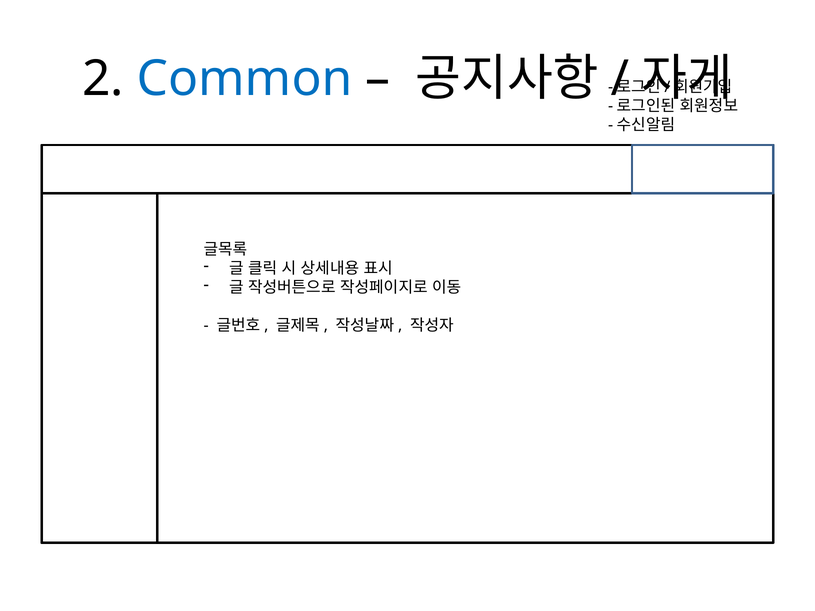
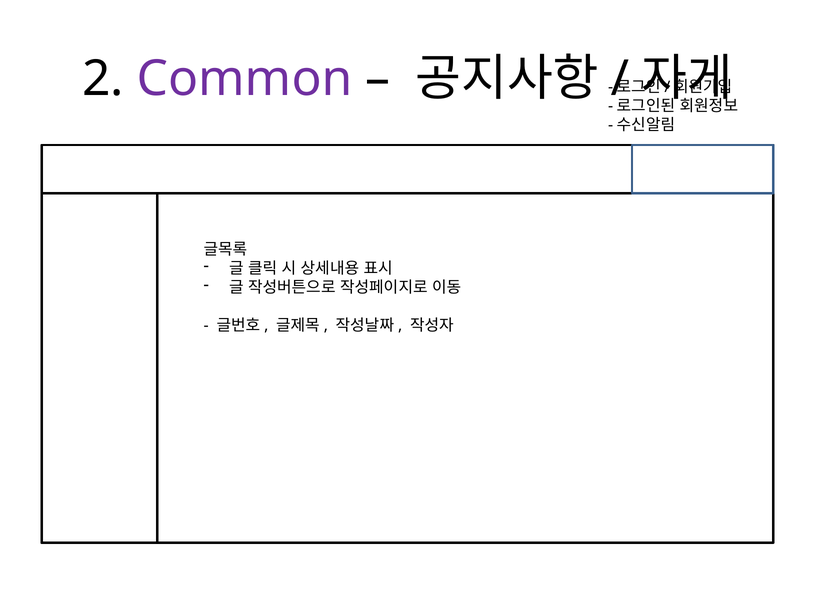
Common colour: blue -> purple
